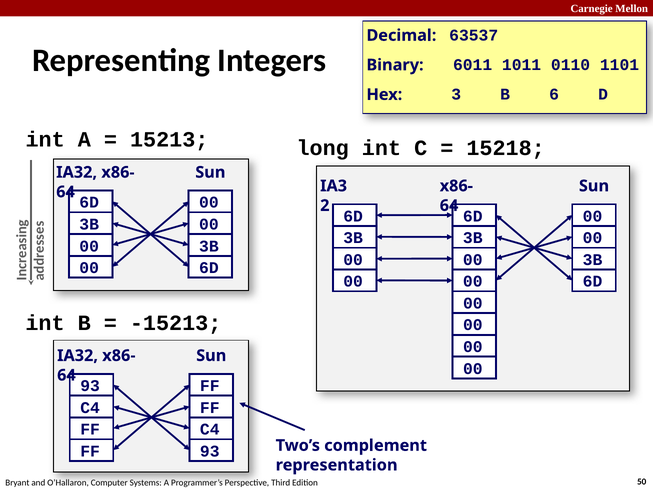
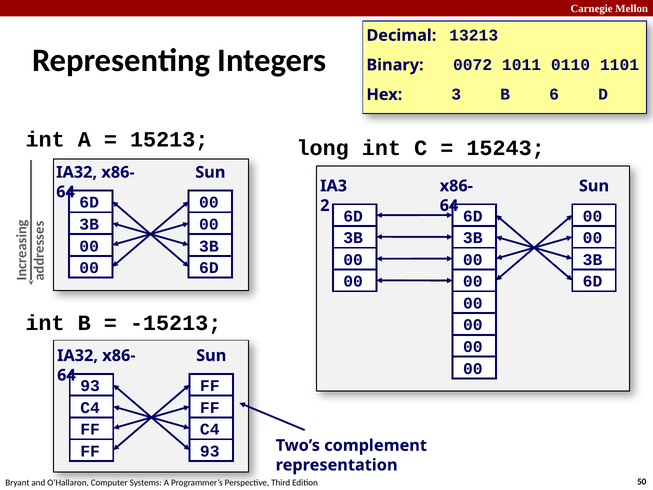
63537: 63537 -> 13213
6011: 6011 -> 0072
15218: 15218 -> 15243
